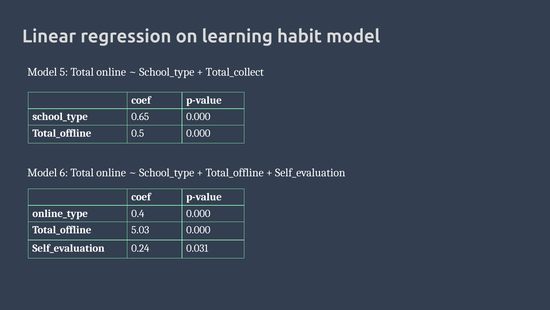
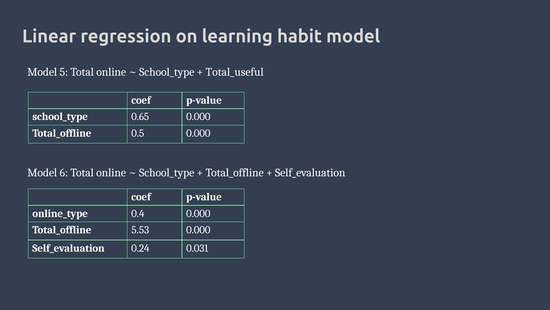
Total_collect: Total_collect -> Total_useful
5.03: 5.03 -> 5.53
